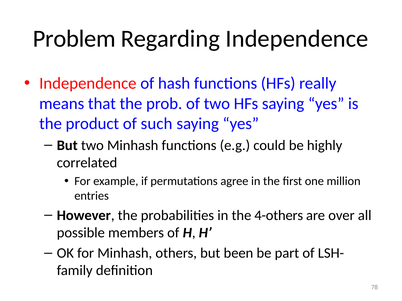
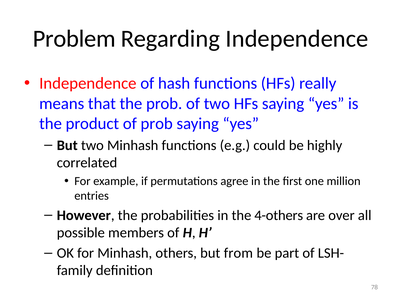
of such: such -> prob
been: been -> from
